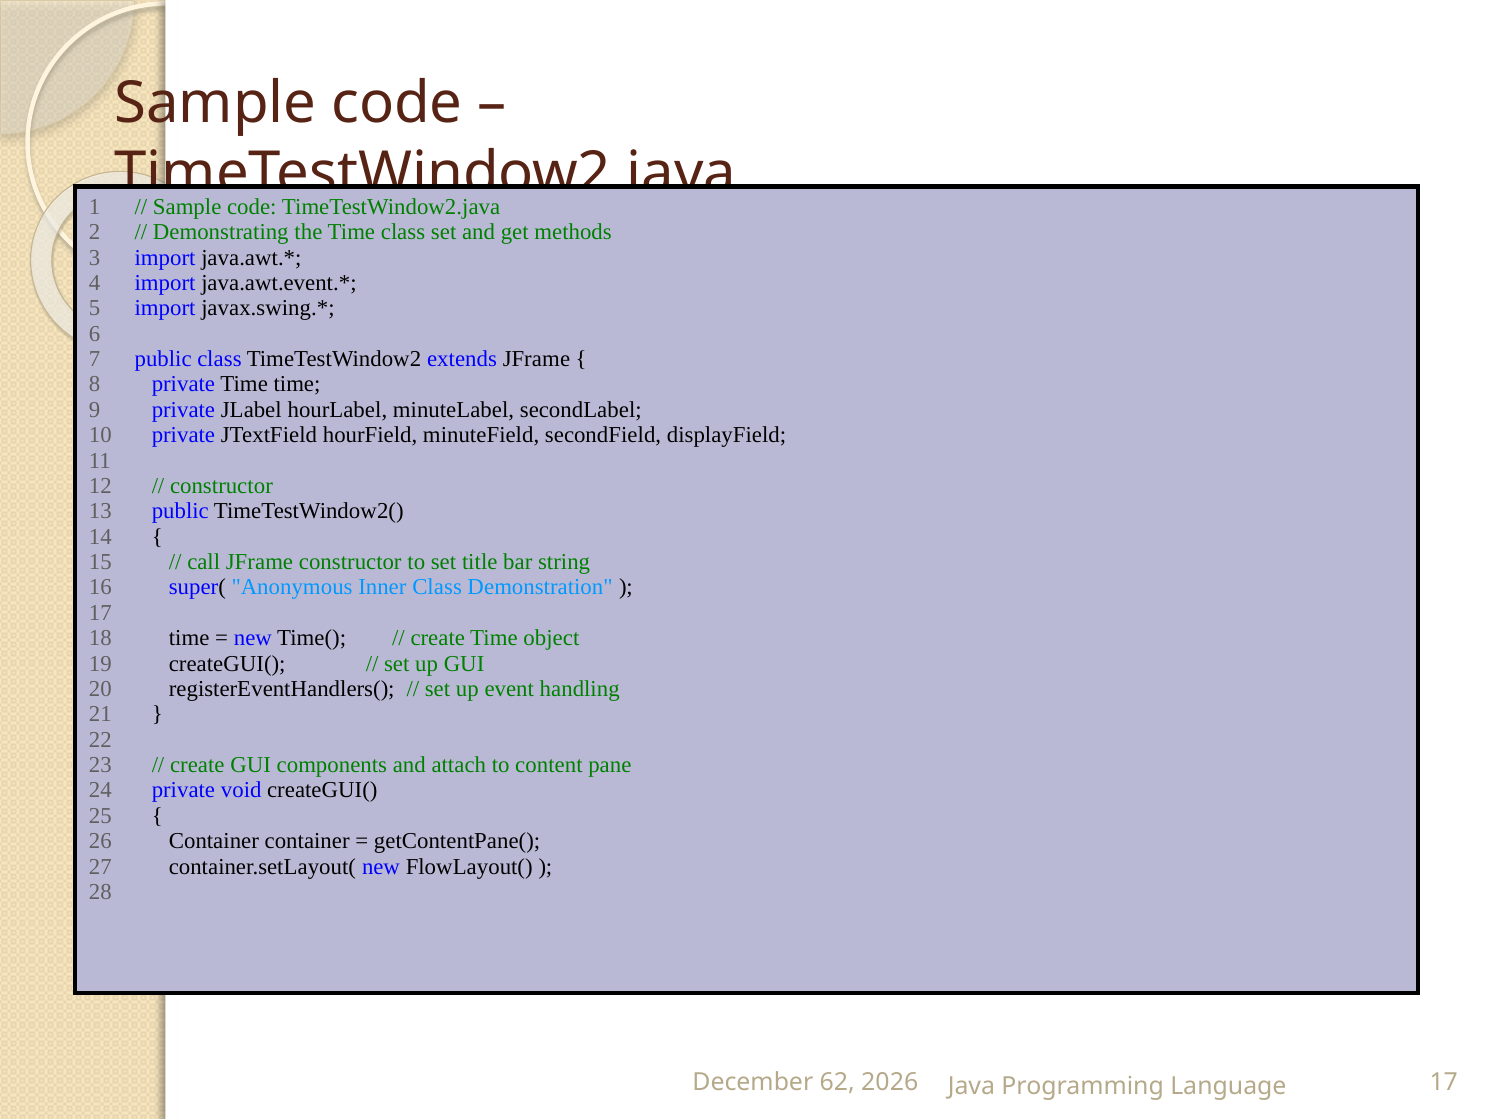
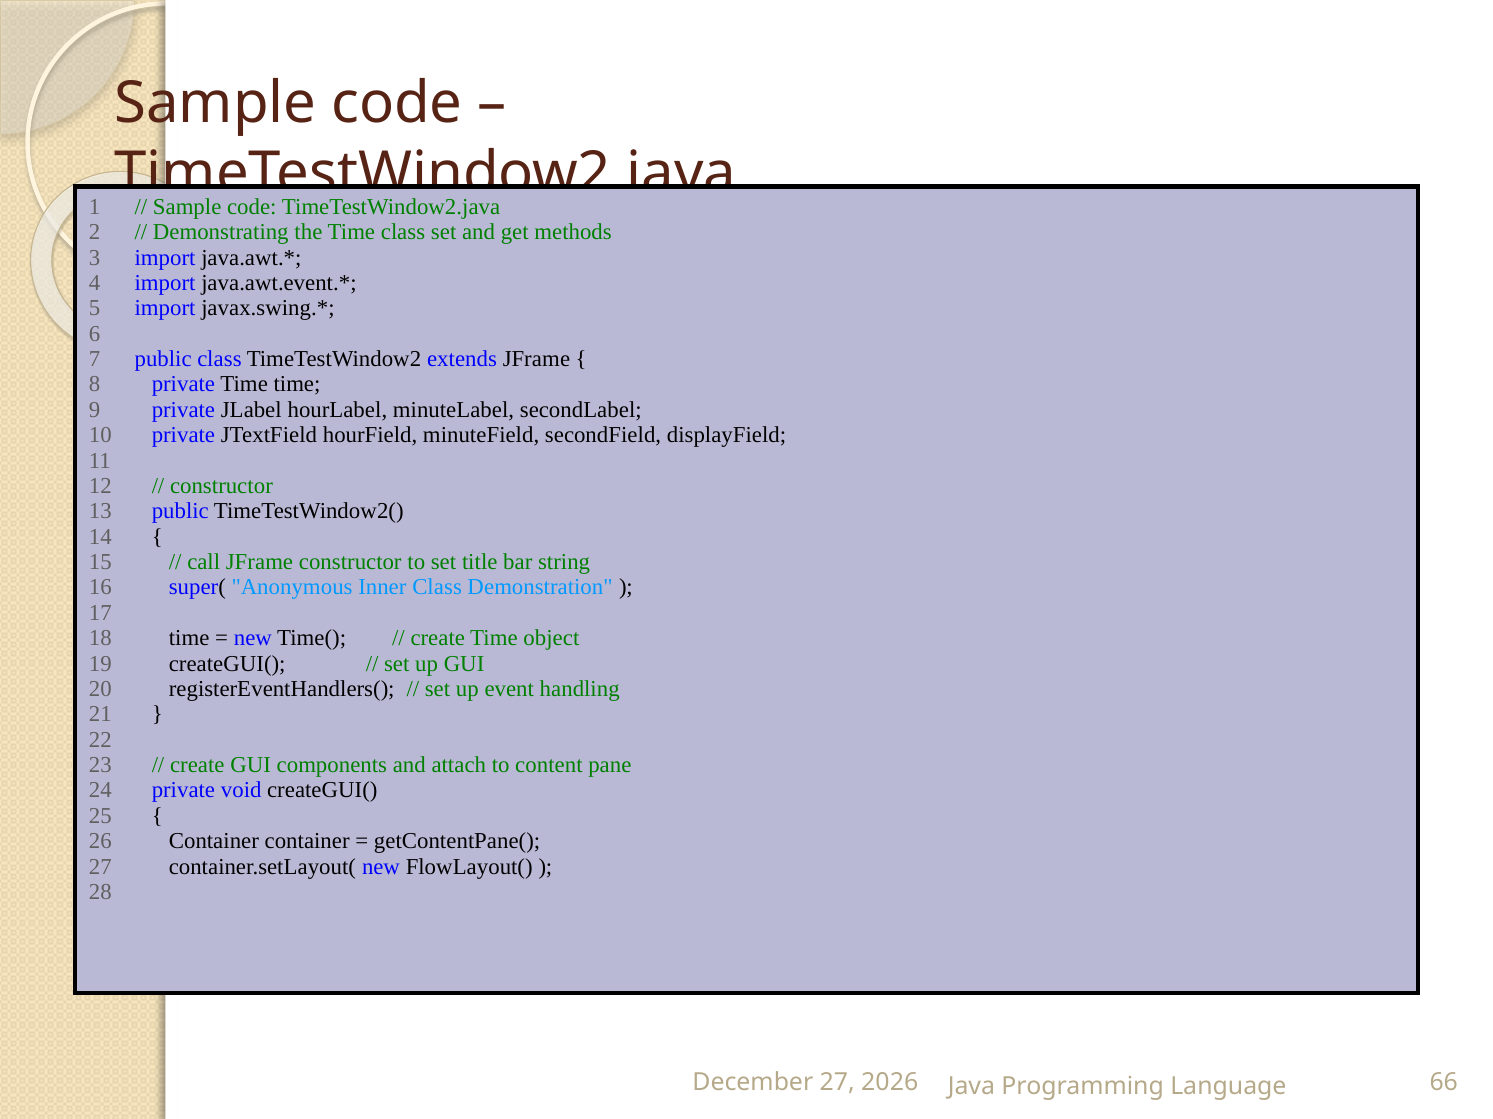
62 at (837, 1083): 62 -> 27
17 at (1444, 1083): 17 -> 66
